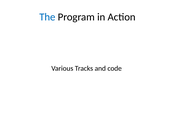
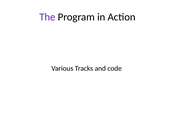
The colour: blue -> purple
